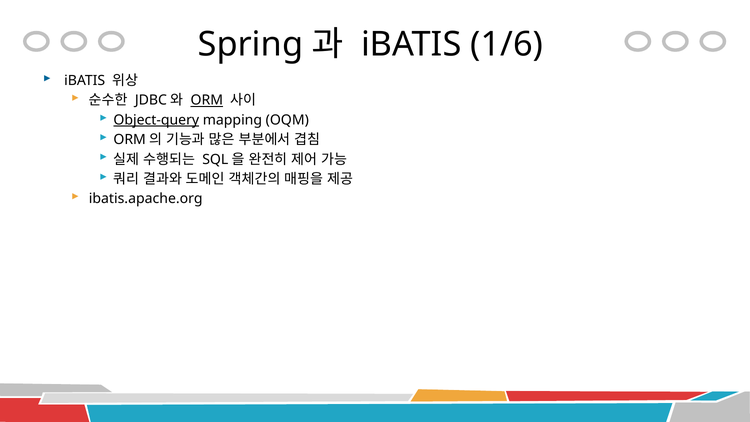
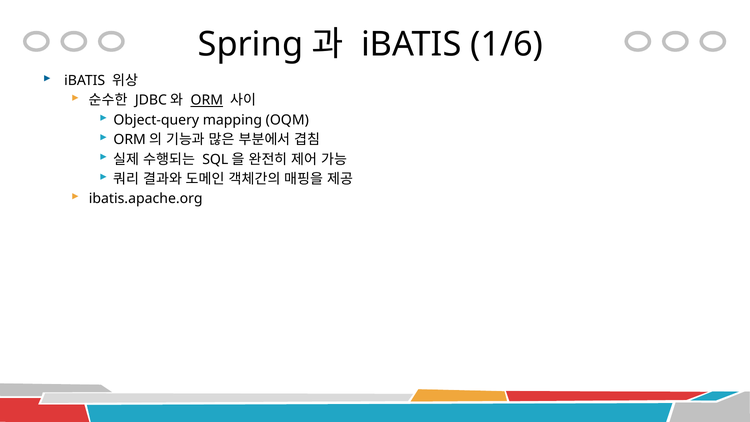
Object-query underline: present -> none
